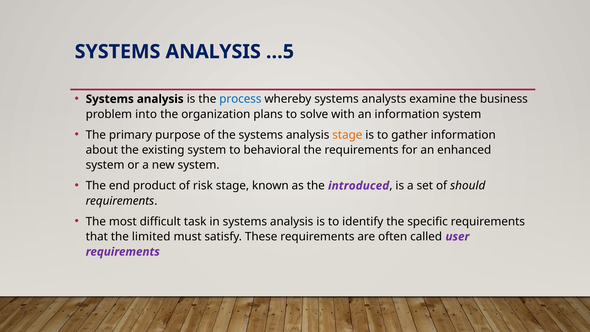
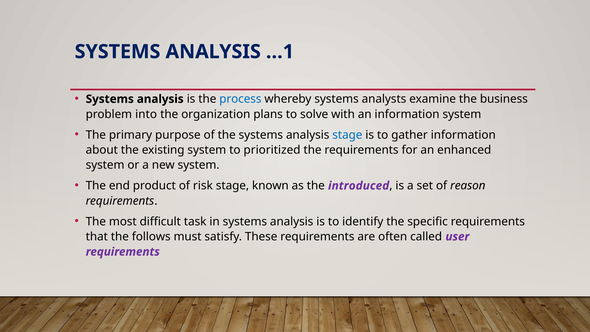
…5: …5 -> …1
stage at (347, 135) colour: orange -> blue
behavioral: behavioral -> prioritized
should: should -> reason
limited: limited -> follows
